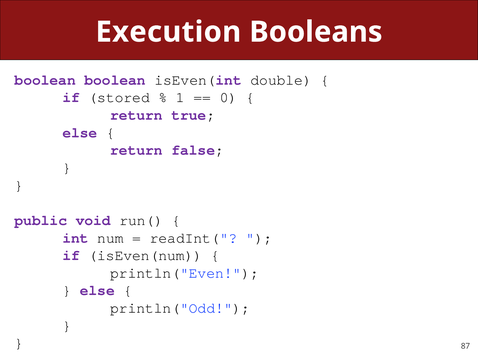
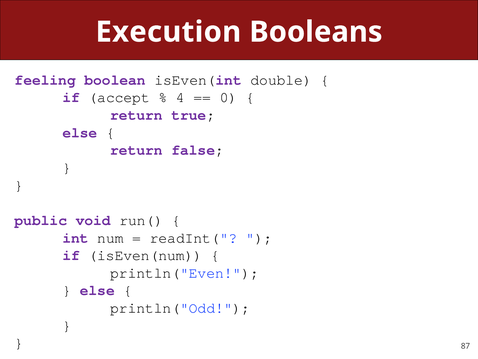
boolean at (45, 80): boolean -> feeling
stored: stored -> accept
1: 1 -> 4
